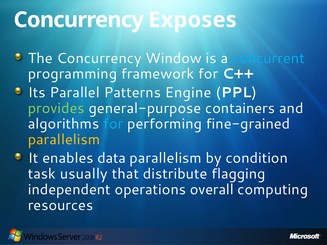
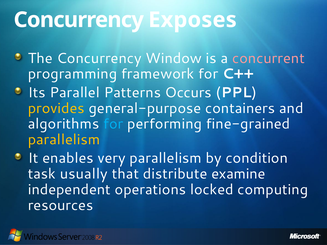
concurrent colour: light blue -> pink
Engine: Engine -> Occurs
provides colour: light green -> yellow
data: data -> very
flagging: flagging -> examine
overall: overall -> locked
